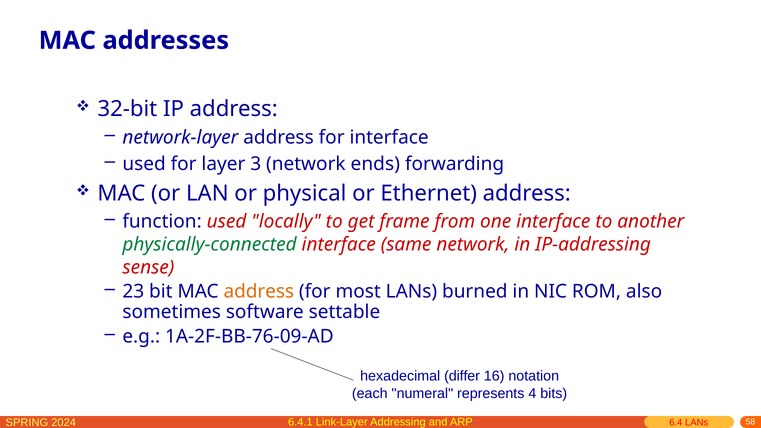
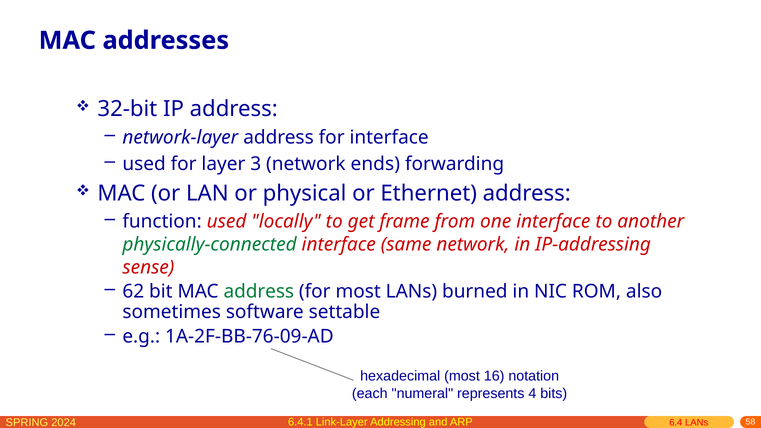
23: 23 -> 62
address at (259, 291) colour: orange -> green
hexadecimal differ: differ -> most
